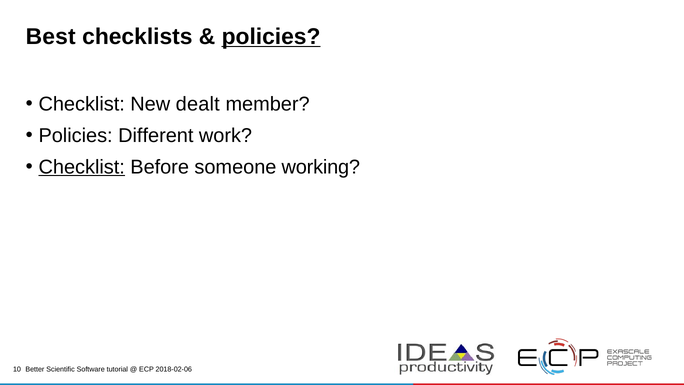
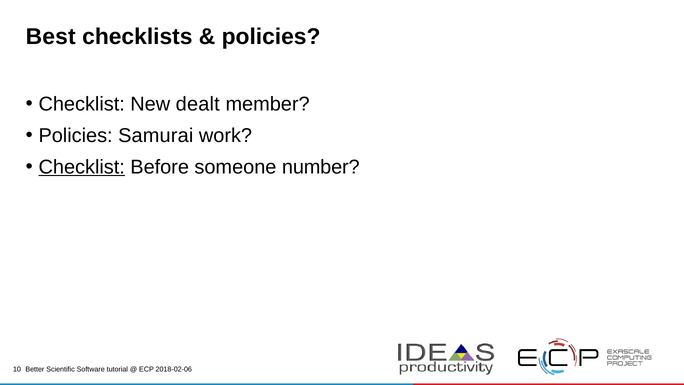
policies at (271, 37) underline: present -> none
Different: Different -> Samurai
working: working -> number
